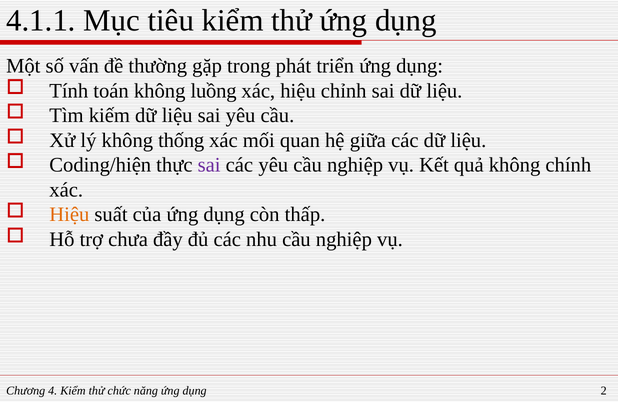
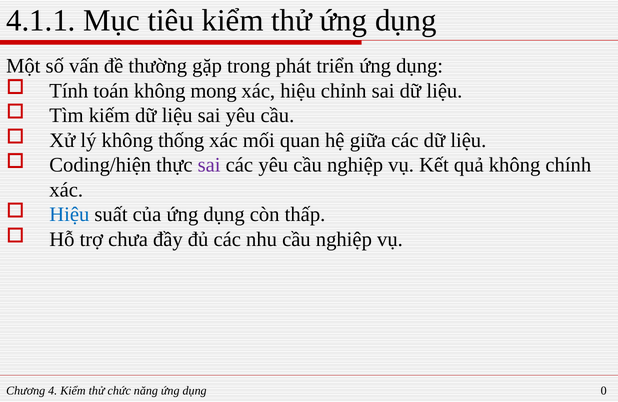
luồng: luồng -> mong
Hiệu at (69, 214) colour: orange -> blue
2: 2 -> 0
